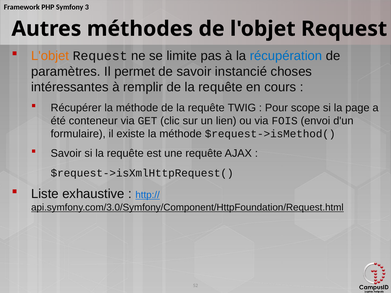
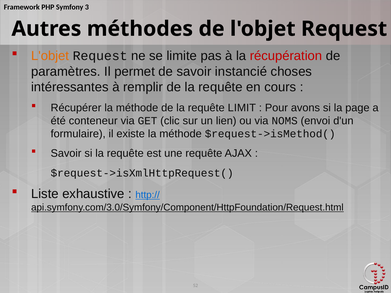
récupération colour: blue -> red
TWIG: TWIG -> LIMIT
scope: scope -> avons
FOIS: FOIS -> NOMS
